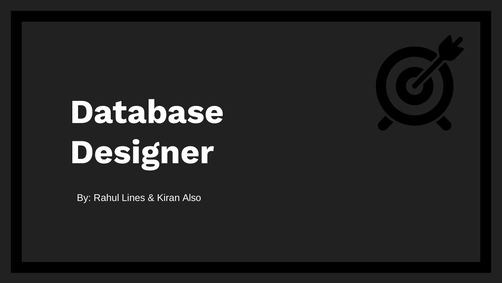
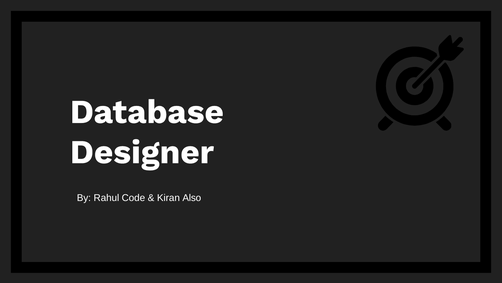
Lines: Lines -> Code
